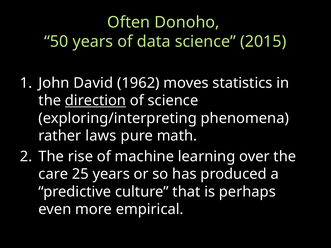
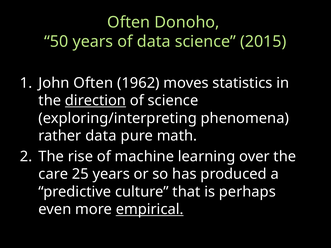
John David: David -> Often
rather laws: laws -> data
empirical underline: none -> present
